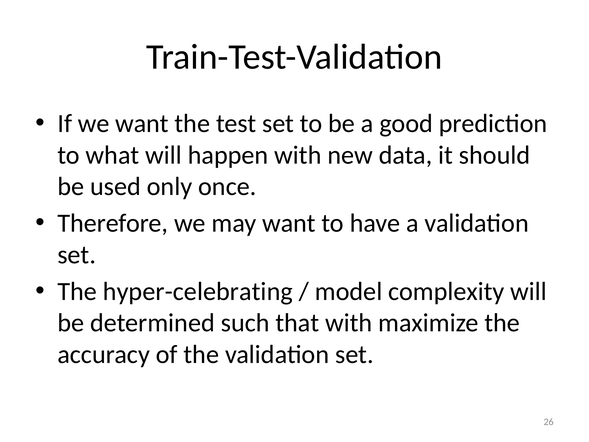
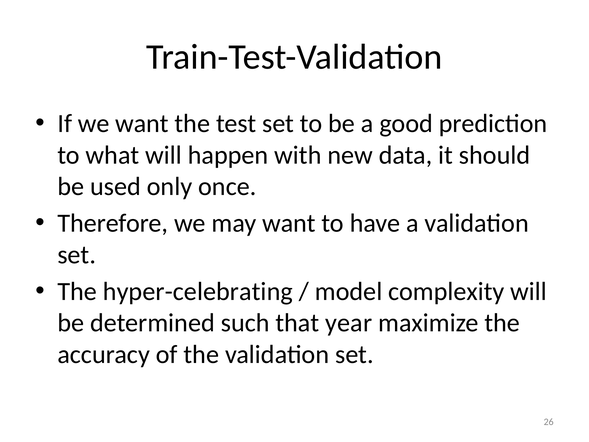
that with: with -> year
